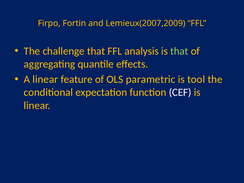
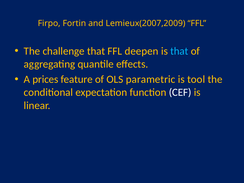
analysis: analysis -> deepen
that at (179, 51) colour: light green -> light blue
A linear: linear -> prices
